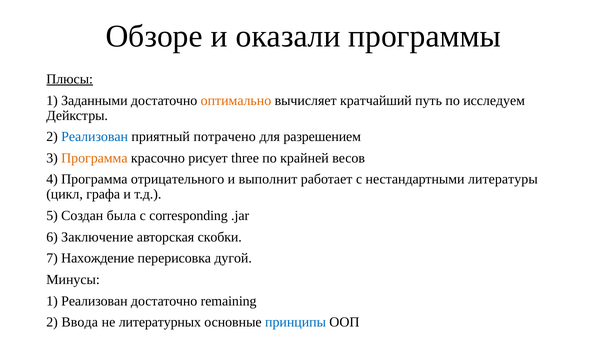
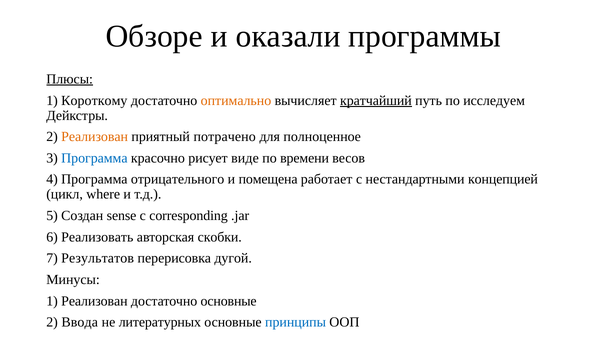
Заданными: Заданными -> Короткому
кратчайший underline: none -> present
Реализован at (95, 137) colour: blue -> orange
разрешением: разрешением -> полноценное
Программа at (94, 158) colour: orange -> blue
three: three -> виде
крайней: крайней -> времени
выполнит: выполнит -> помещена
литературы: литературы -> концепцией
графа: графа -> where
была: была -> sense
Заключение: Заключение -> Реализовать
Нахождение: Нахождение -> Результатов
достаточно remaining: remaining -> основные
